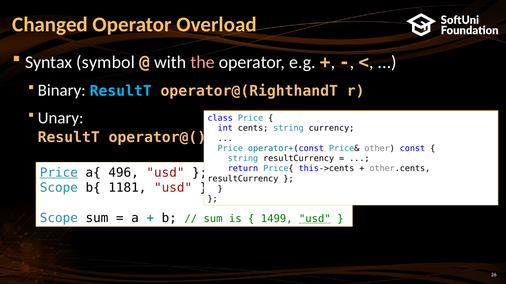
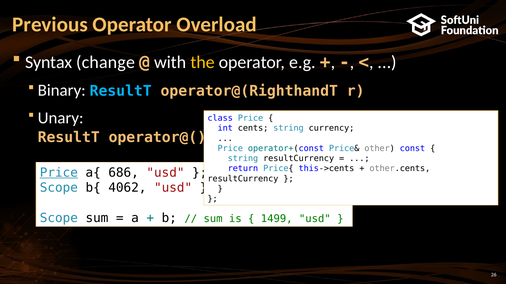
Changed: Changed -> Previous
symbol: symbol -> change
the colour: pink -> yellow
496: 496 -> 686
1181: 1181 -> 4062
usd at (315, 219) underline: present -> none
